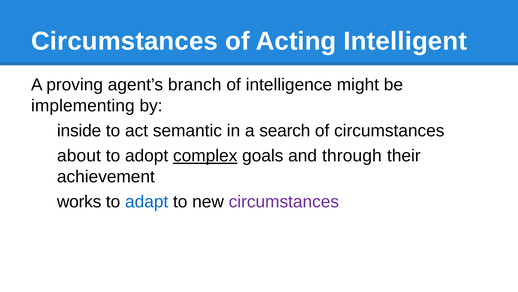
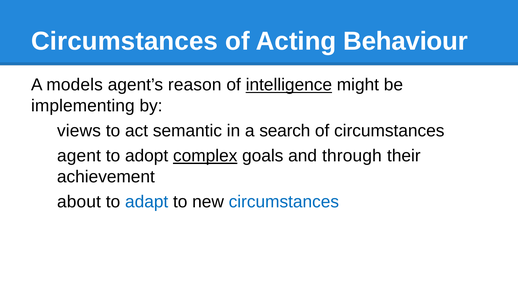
Intelligent: Intelligent -> Behaviour
proving: proving -> models
branch: branch -> reason
intelligence underline: none -> present
inside: inside -> views
about: about -> agent
works: works -> about
circumstances at (284, 201) colour: purple -> blue
